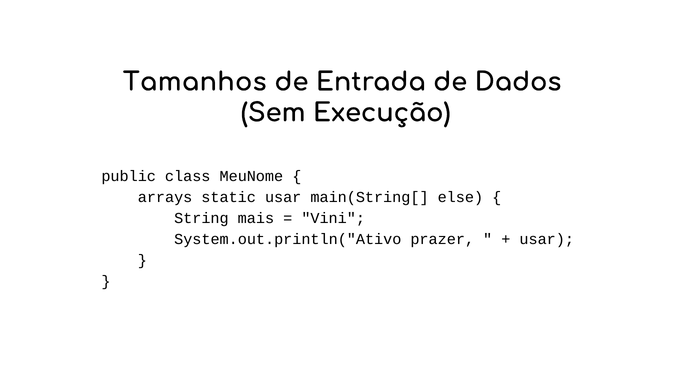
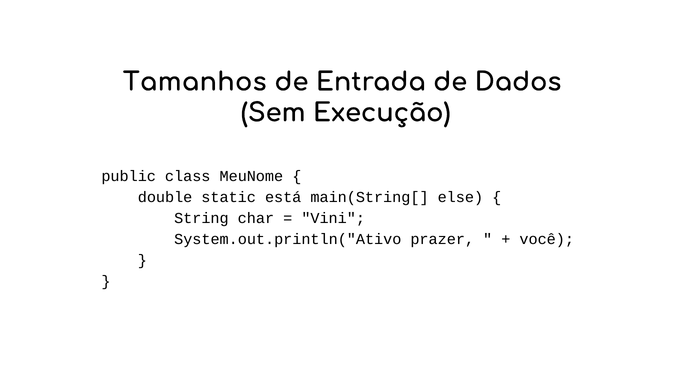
arrays: arrays -> double
static usar: usar -> está
mais: mais -> char
usar at (547, 239): usar -> você
